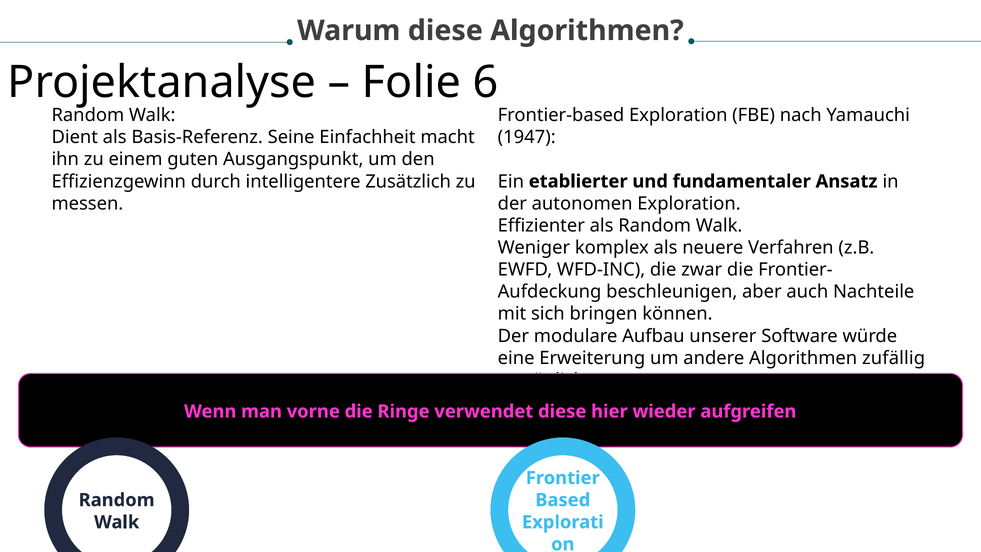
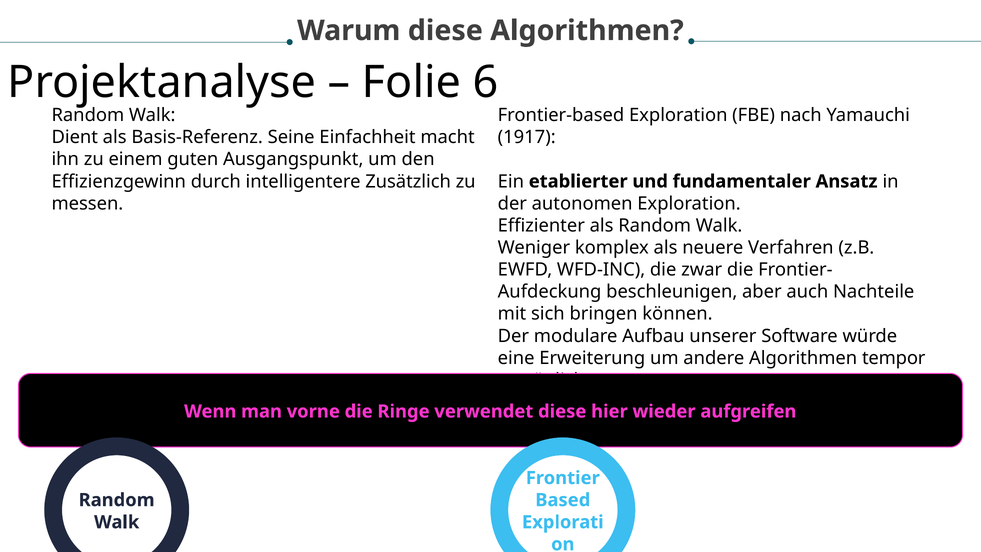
1947: 1947 -> 1917
zufällig: zufällig -> tempor
